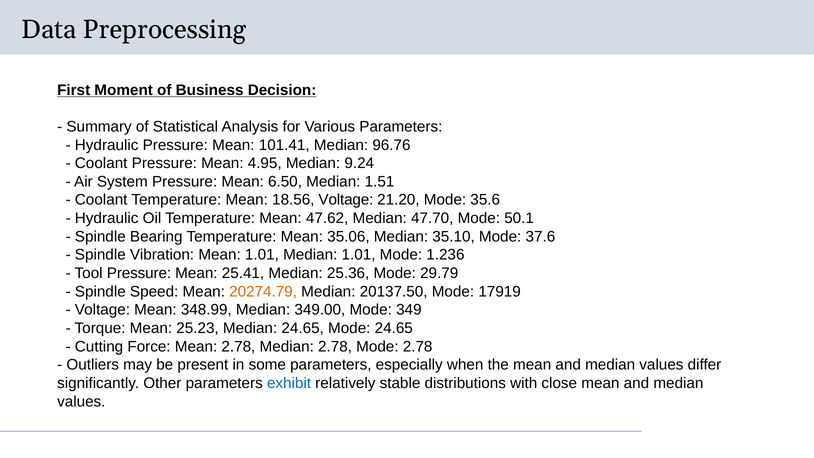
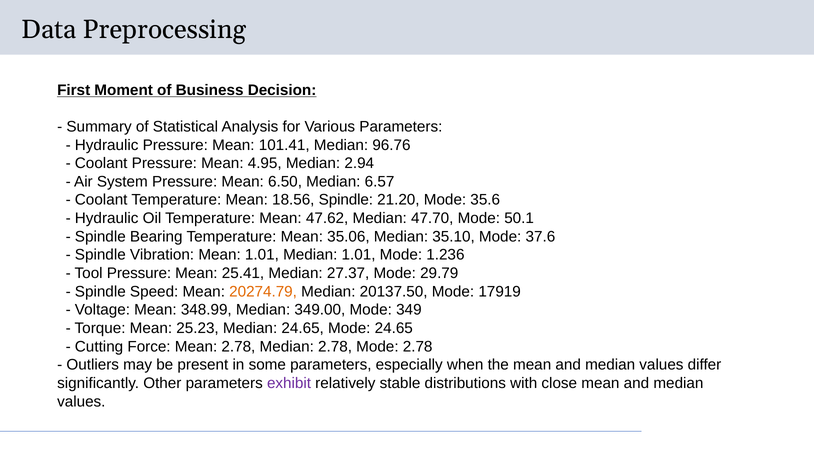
9.24: 9.24 -> 2.94
1.51: 1.51 -> 6.57
18.56 Voltage: Voltage -> Spindle
25.36: 25.36 -> 27.37
exhibit colour: blue -> purple
